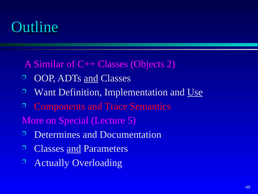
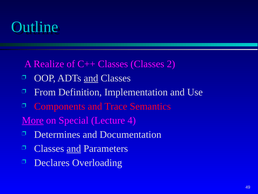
Similar: Similar -> Realize
Classes Objects: Objects -> Classes
Want: Want -> From
Use underline: present -> none
More underline: none -> present
5: 5 -> 4
Actually: Actually -> Declares
